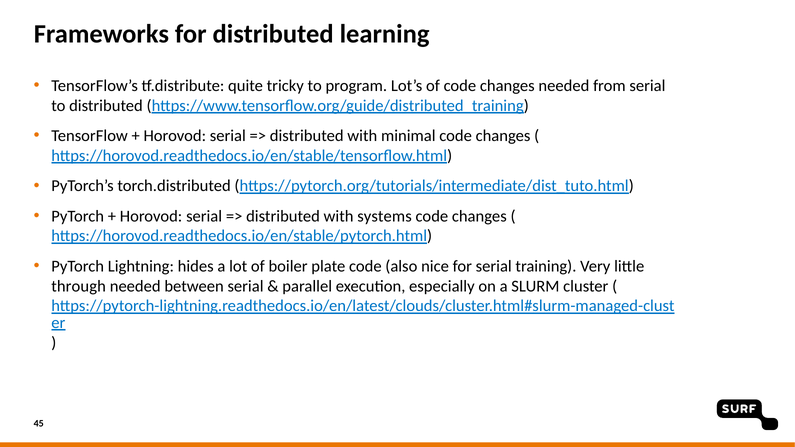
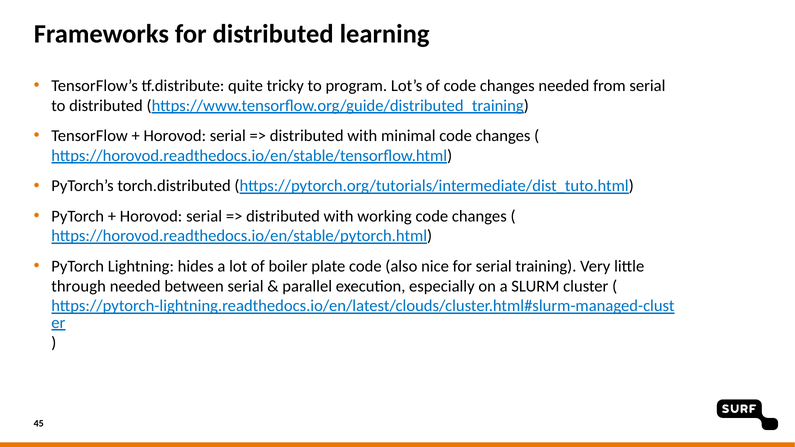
systems: systems -> working
